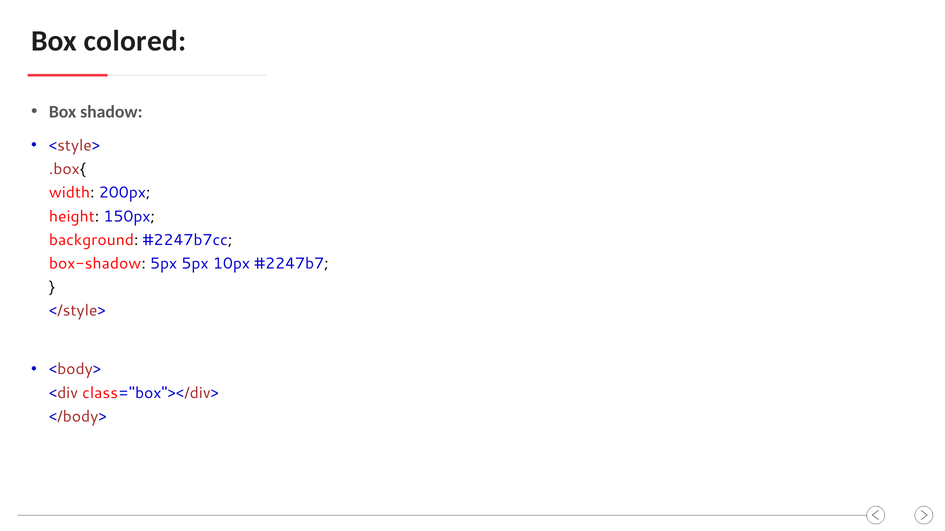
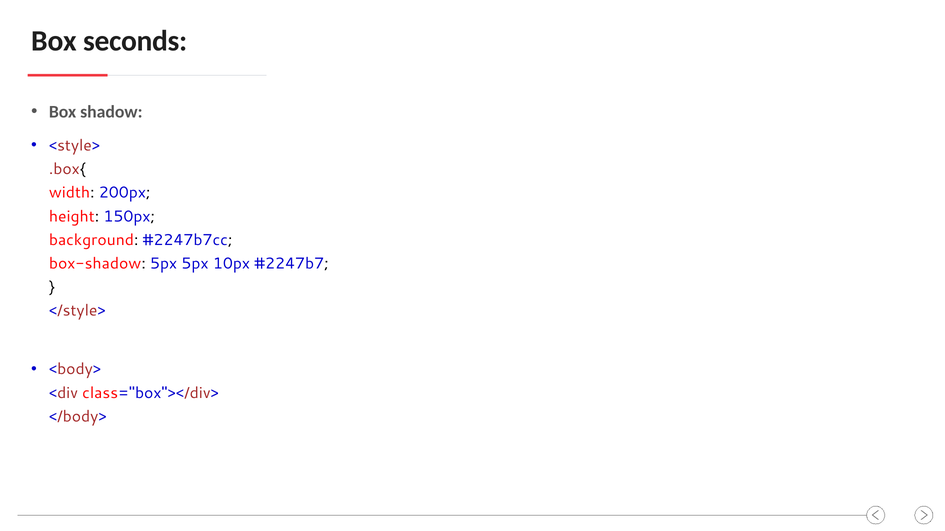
colored: colored -> seconds
